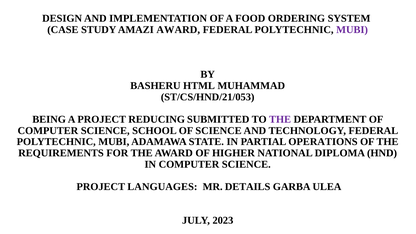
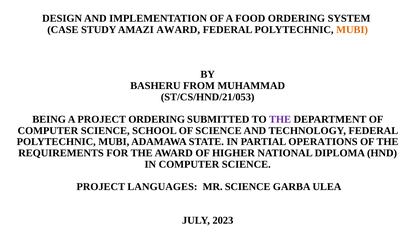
MUBI at (352, 30) colour: purple -> orange
HTML: HTML -> FROM
PROJECT REDUCING: REDUCING -> ORDERING
MR DETAILS: DETAILS -> SCIENCE
